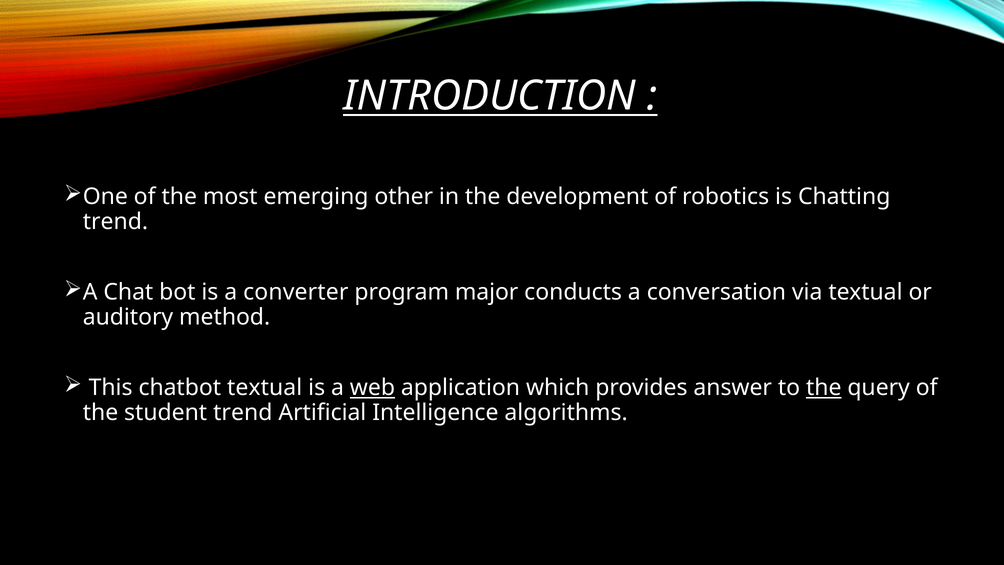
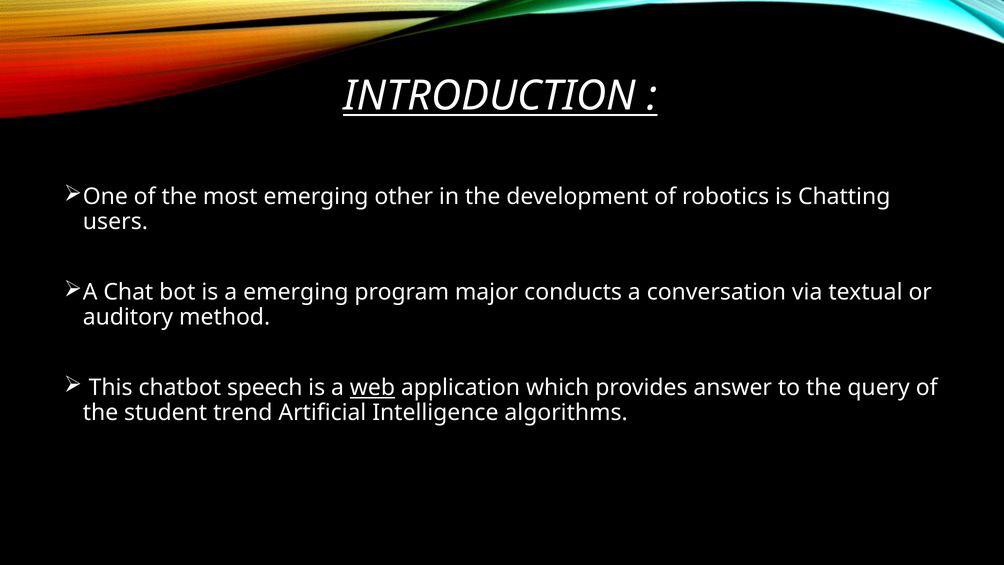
trend at (115, 222): trend -> users
a converter: converter -> emerging
chatbot textual: textual -> speech
the at (824, 388) underline: present -> none
